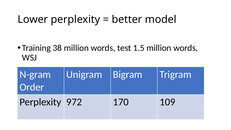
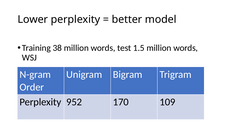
972: 972 -> 952
